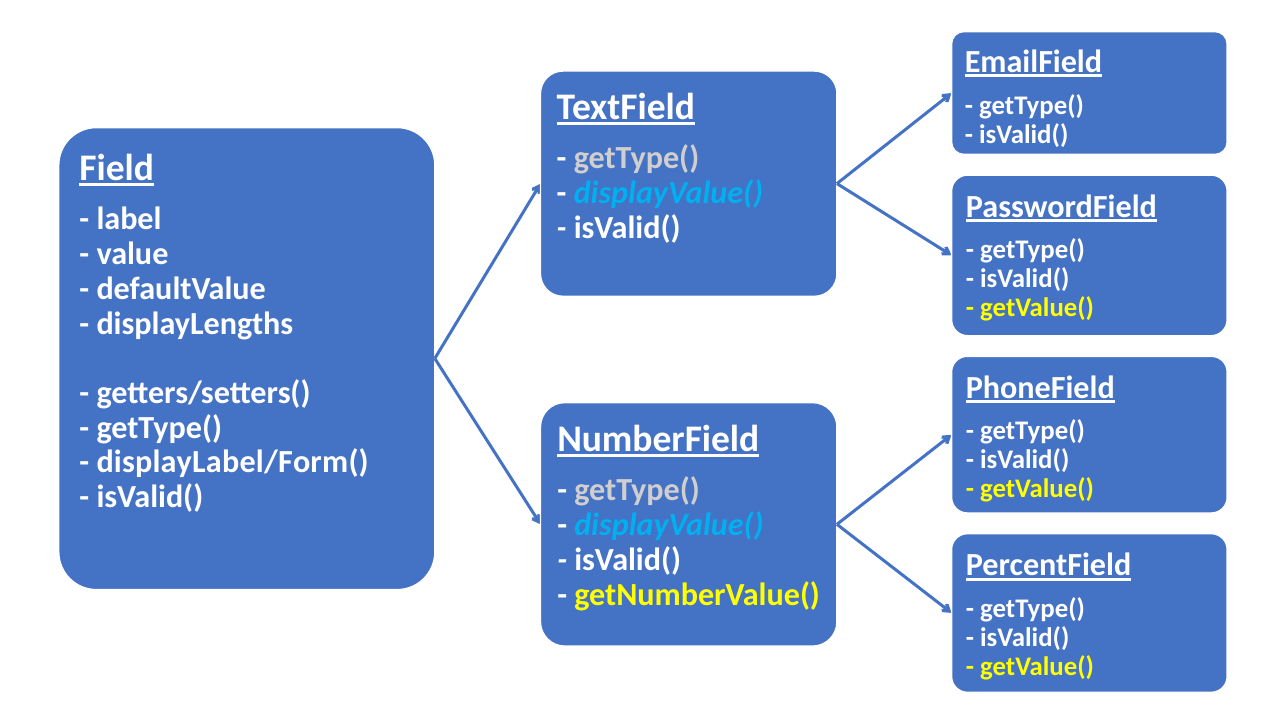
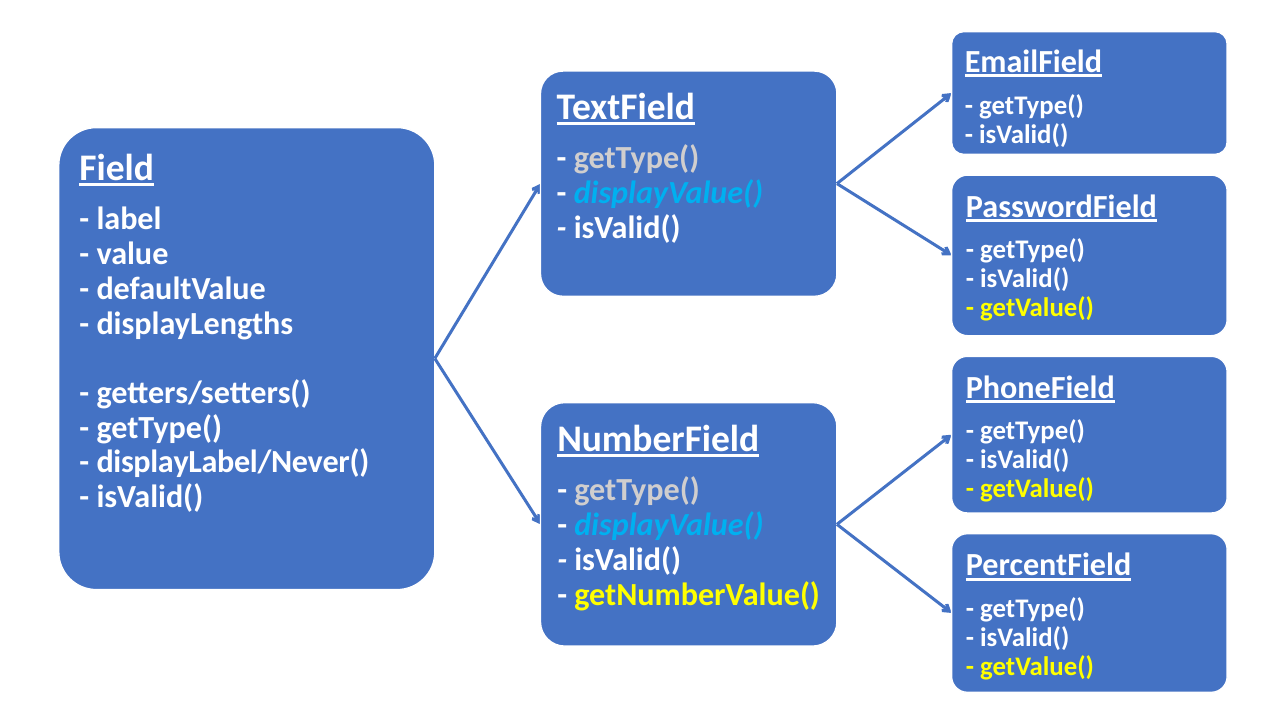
displayLabel/Form(: displayLabel/Form( -> displayLabel/Never(
